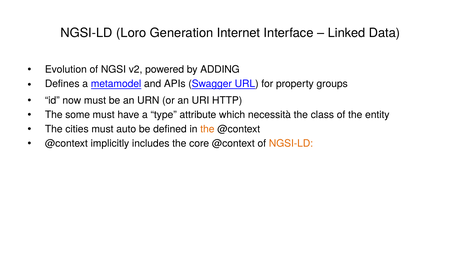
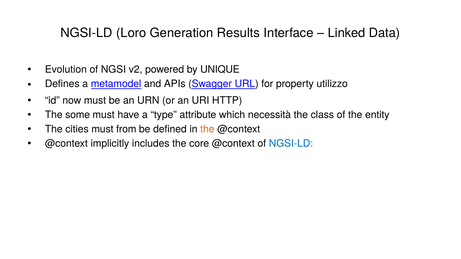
Internet: Internet -> Results
ADDING: ADDING -> UNIQUE
groups: groups -> utilizzo
auto: auto -> from
NGSI-LD at (291, 144) colour: orange -> blue
